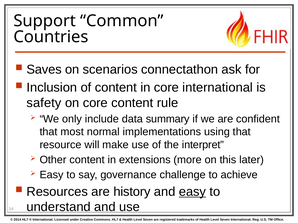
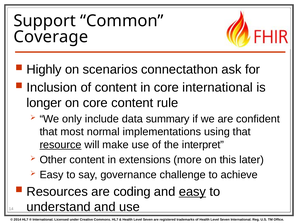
Countries: Countries -> Coverage
Saves: Saves -> Highly
safety: safety -> longer
resource underline: none -> present
history: history -> coding
